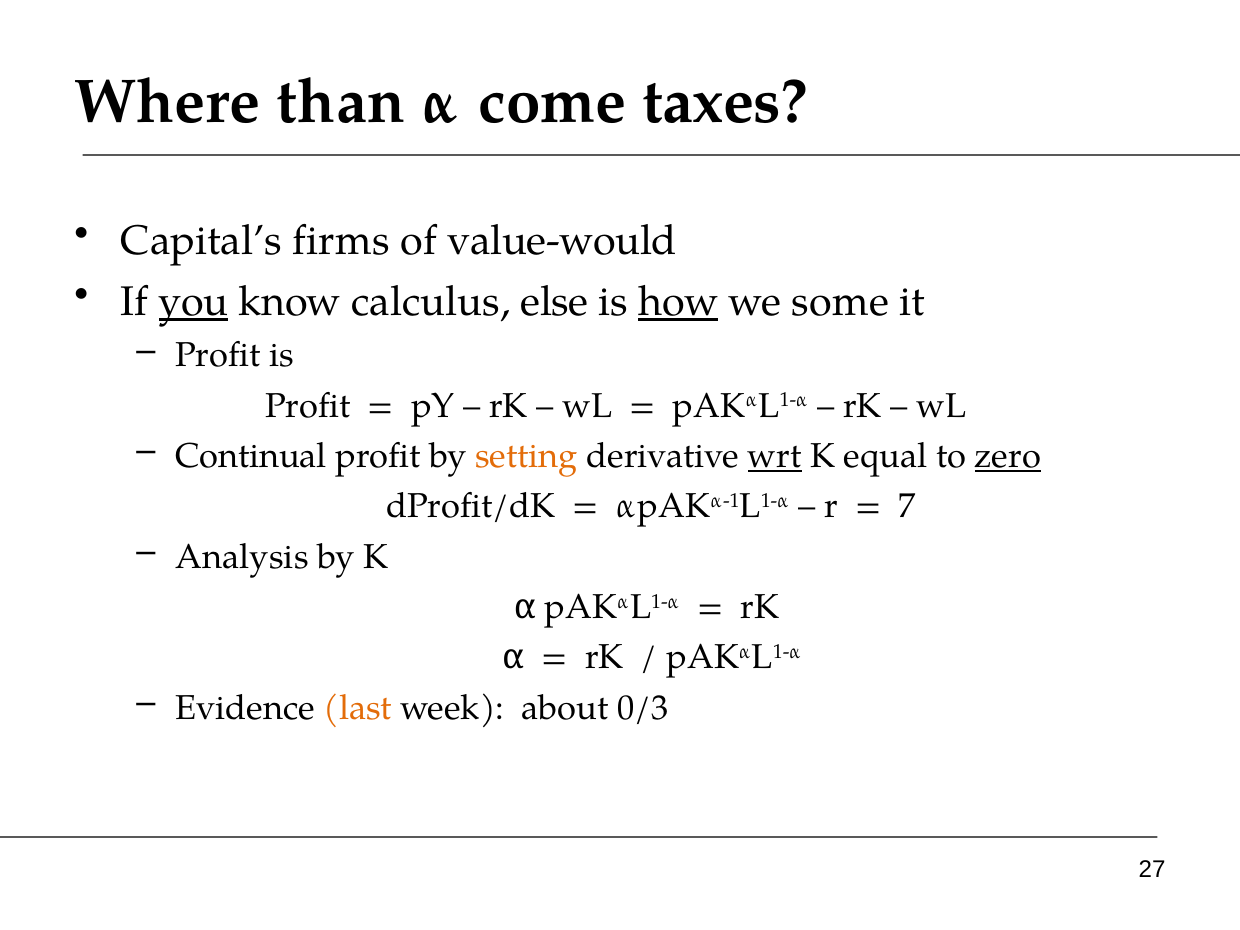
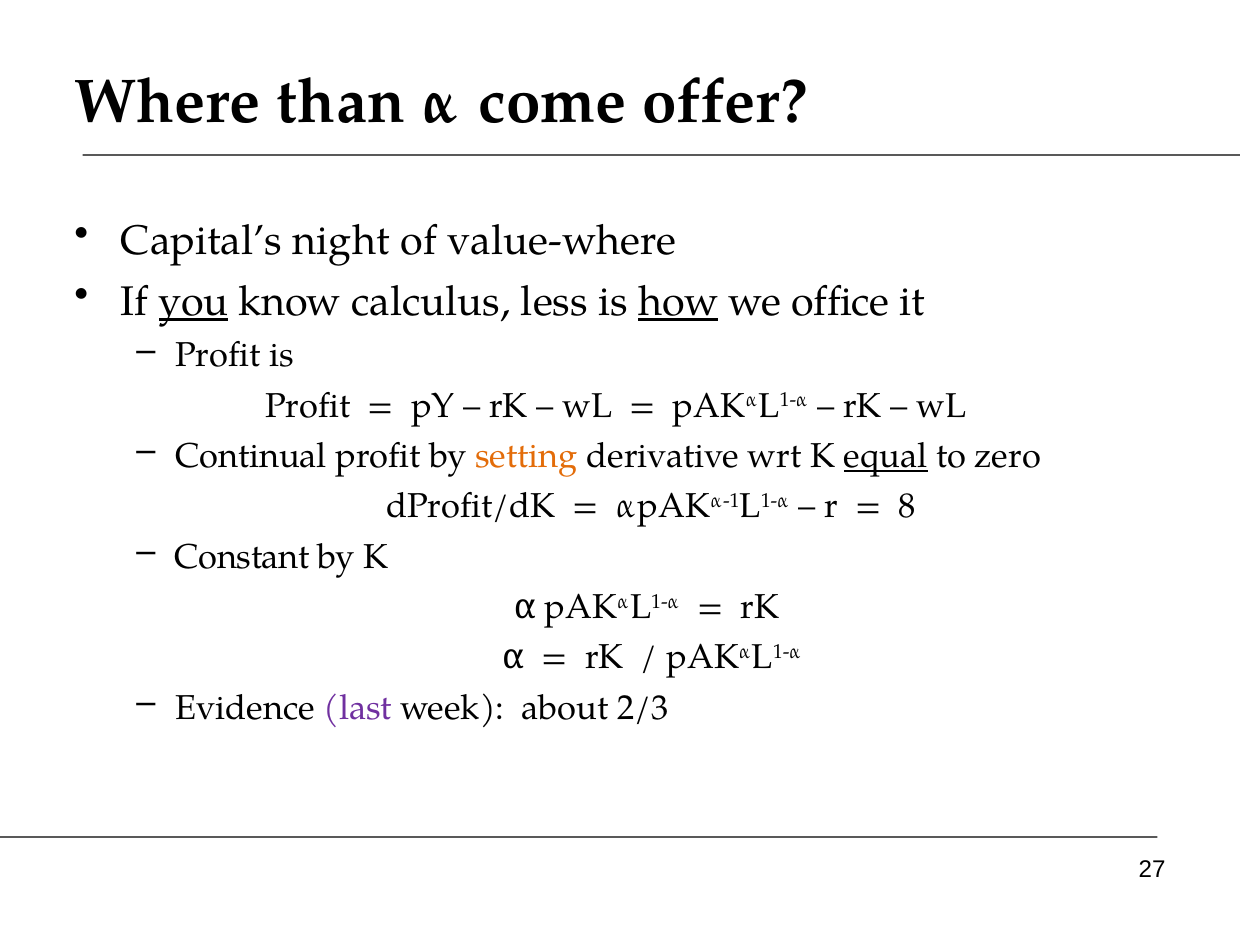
taxes: taxes -> offer
firms: firms -> night
value-would: value-would -> value-where
else: else -> less
some: some -> office
wrt underline: present -> none
equal underline: none -> present
zero underline: present -> none
7: 7 -> 8
Analysis: Analysis -> Constant
last colour: orange -> purple
0/3: 0/3 -> 2/3
